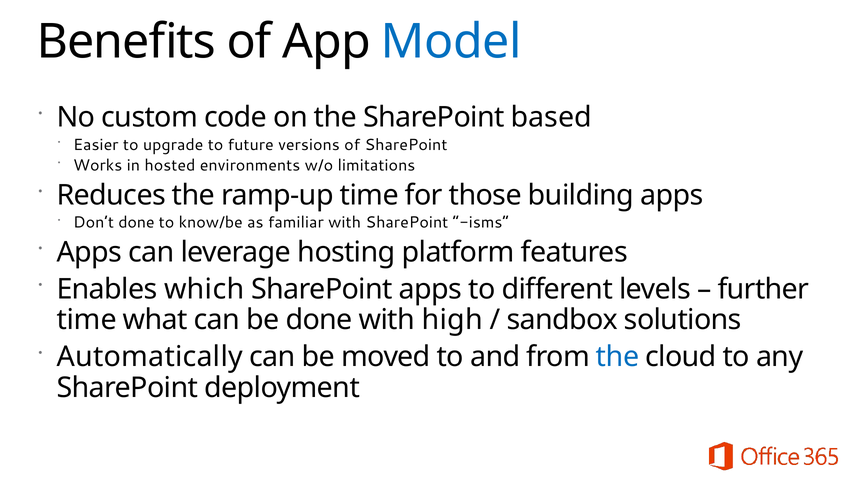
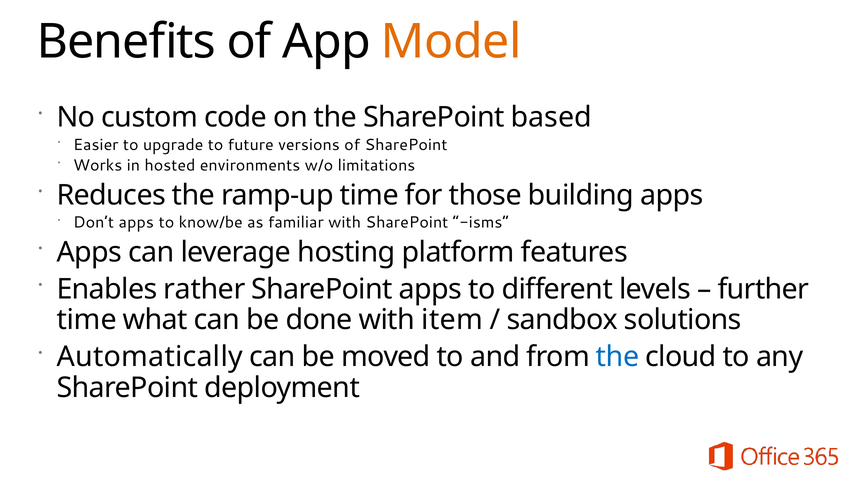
Model colour: blue -> orange
Don’t done: done -> apps
which: which -> rather
high: high -> item
